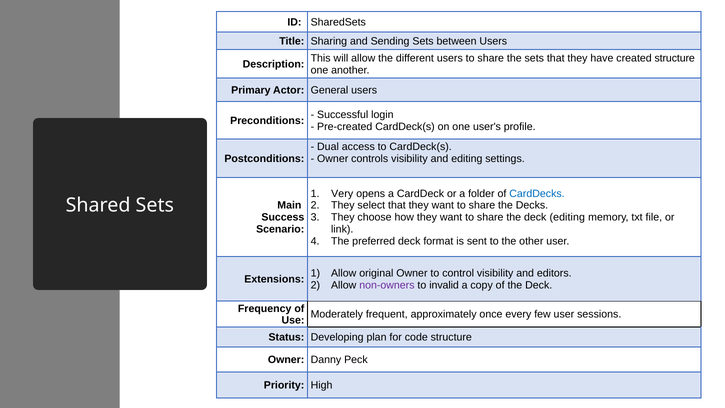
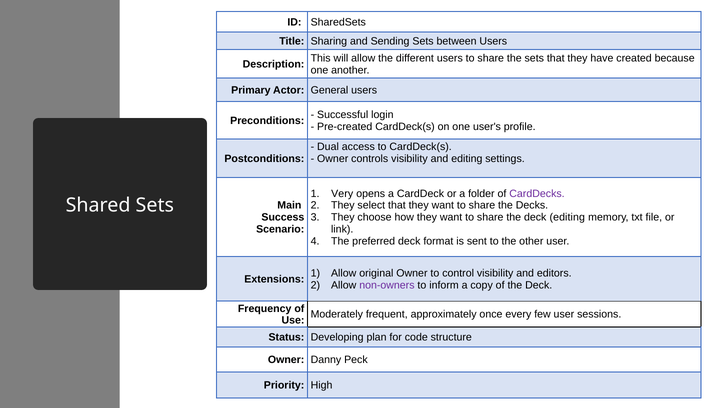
created structure: structure -> because
CardDecks colour: blue -> purple
invalid: invalid -> inform
